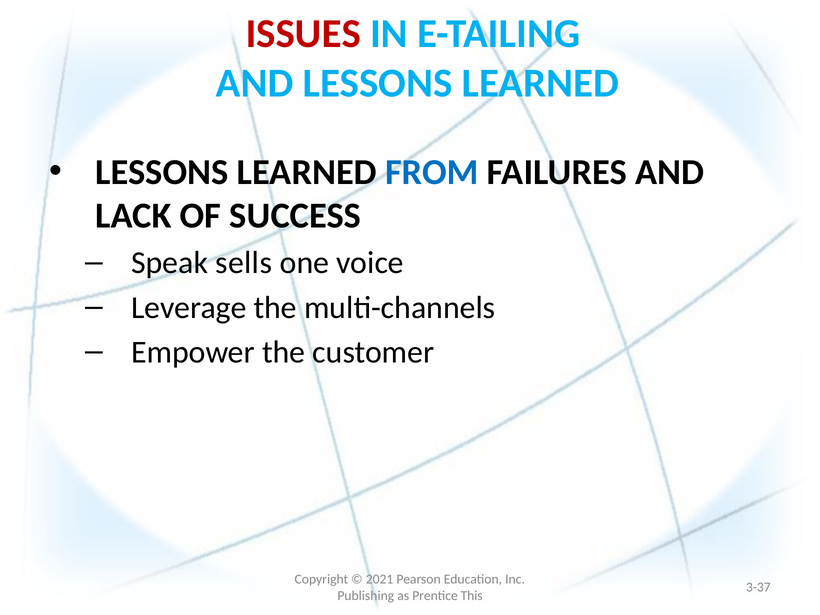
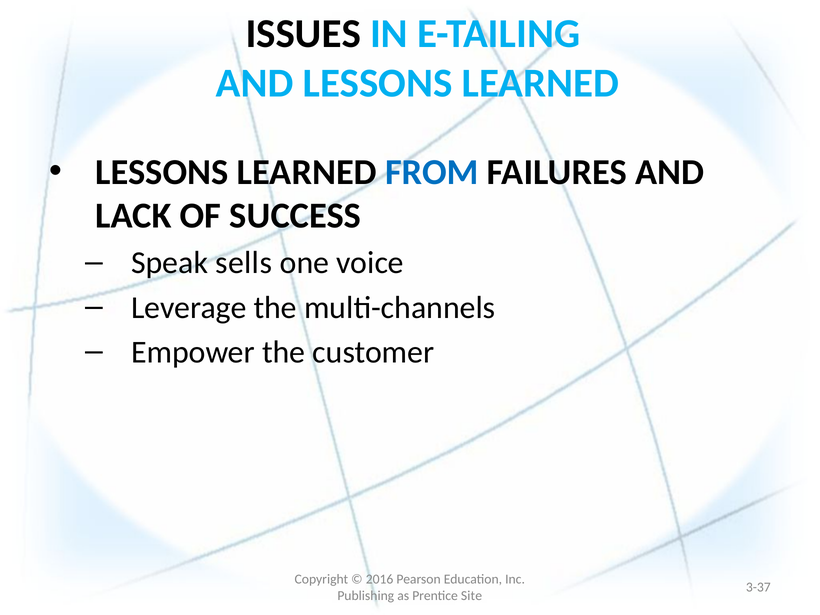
ISSUES colour: red -> black
2021: 2021 -> 2016
This: This -> Site
